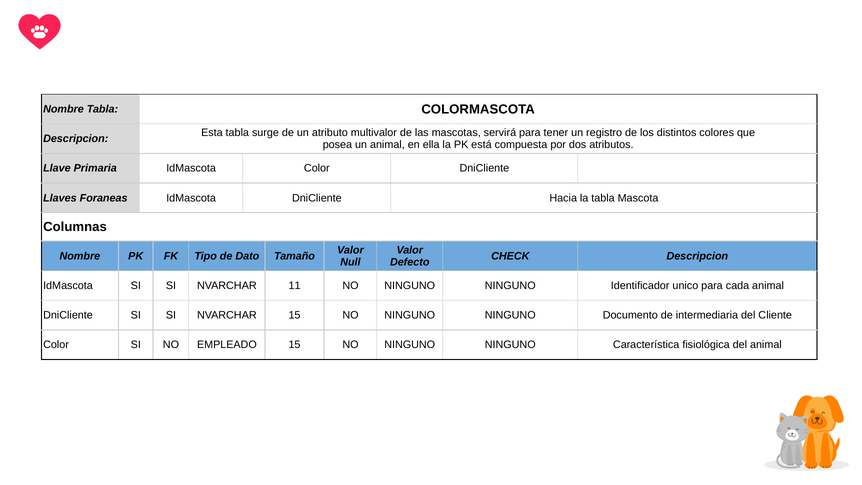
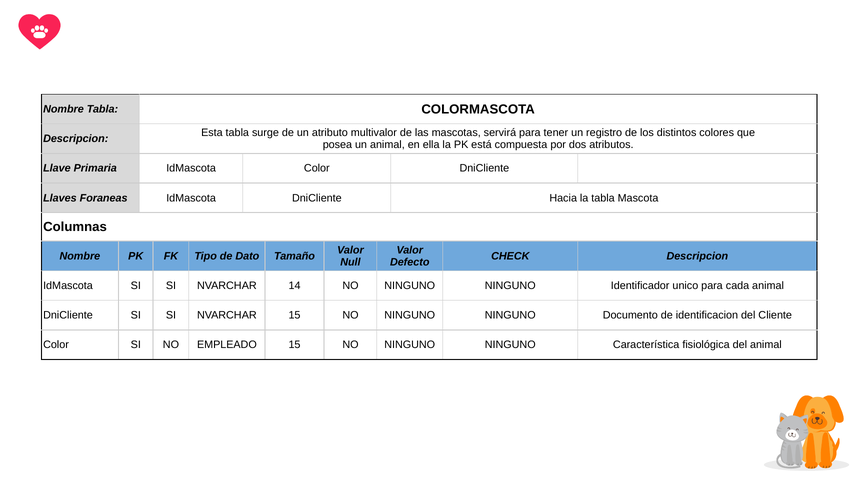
11: 11 -> 14
intermediaria: intermediaria -> identificacion
